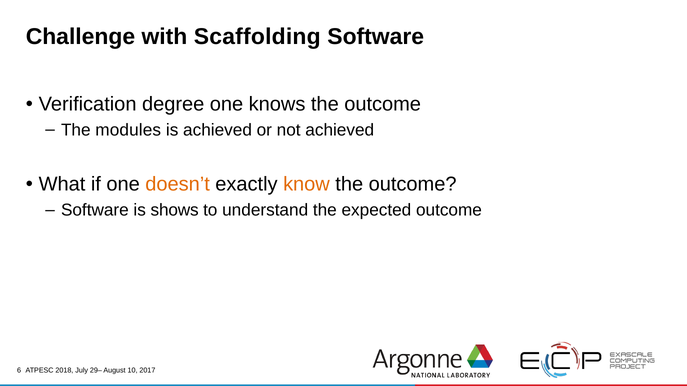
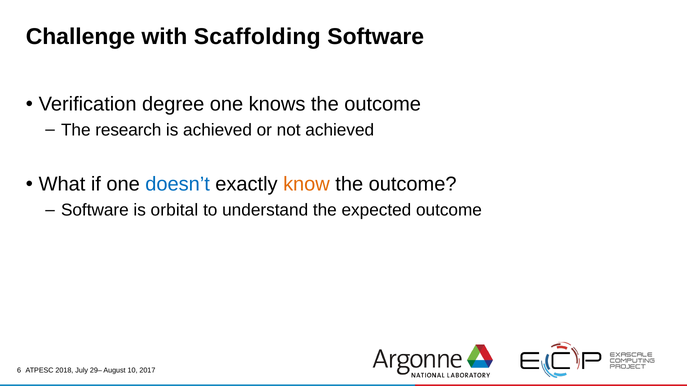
modules: modules -> research
doesn’t colour: orange -> blue
shows: shows -> orbital
